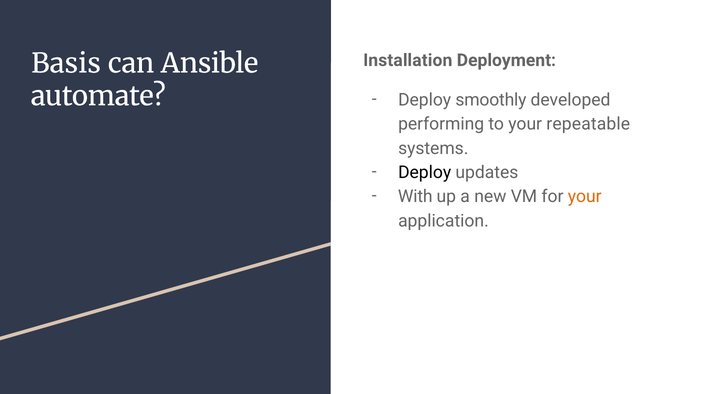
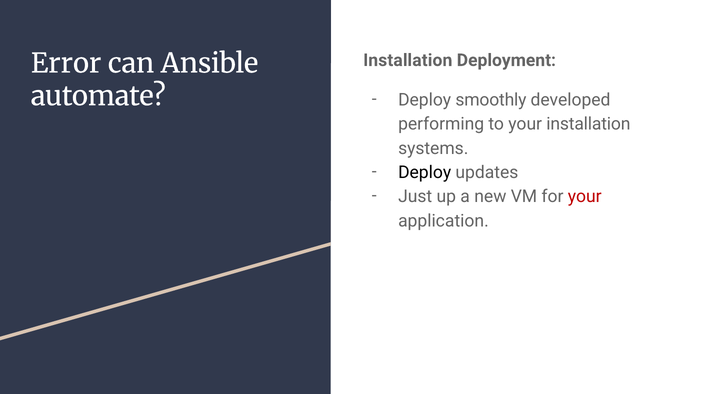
Basis: Basis -> Error
your repeatable: repeatable -> installation
With: With -> Just
your at (585, 197) colour: orange -> red
